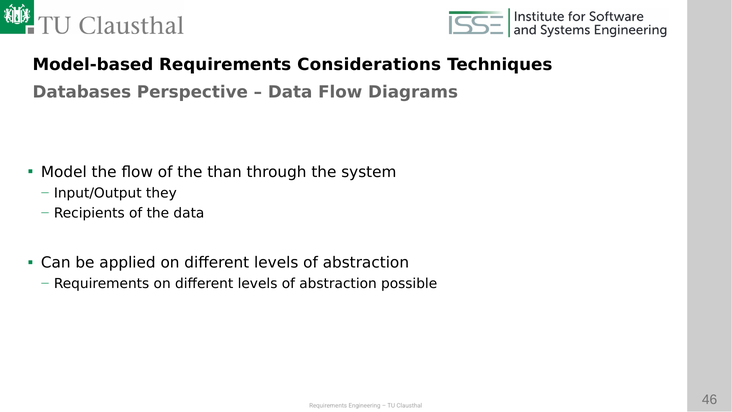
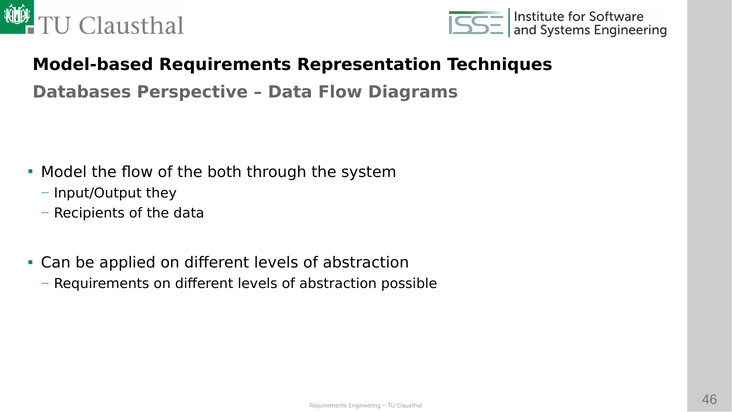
Considerations: Considerations -> Representation
than: than -> both
